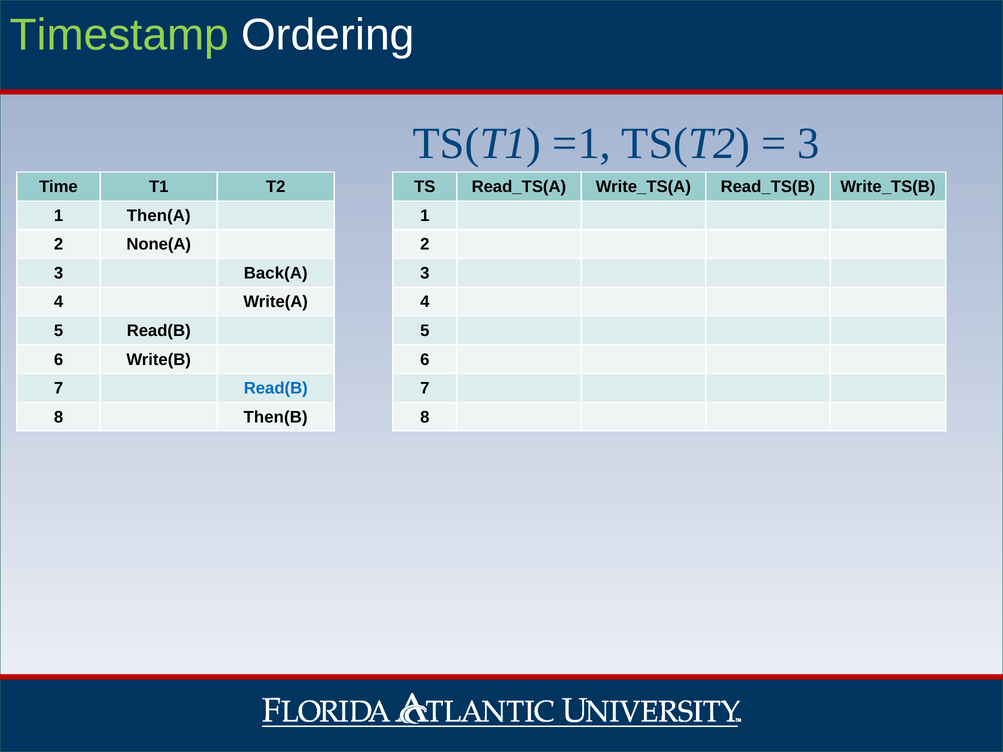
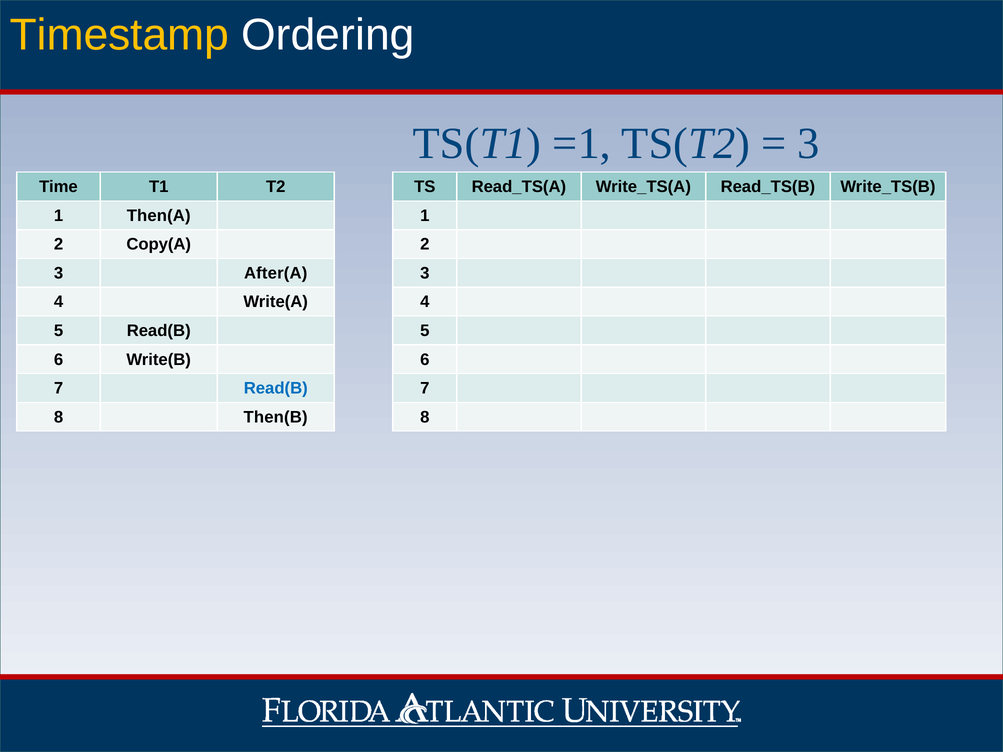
Timestamp colour: light green -> yellow
None(A: None(A -> Copy(A
Back(A: Back(A -> After(A
